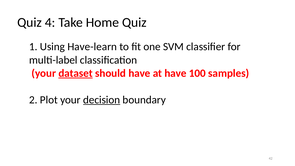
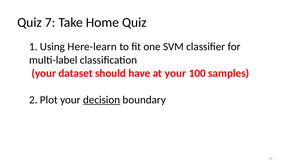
4: 4 -> 7
Have-learn: Have-learn -> Here-learn
dataset underline: present -> none
at have: have -> your
